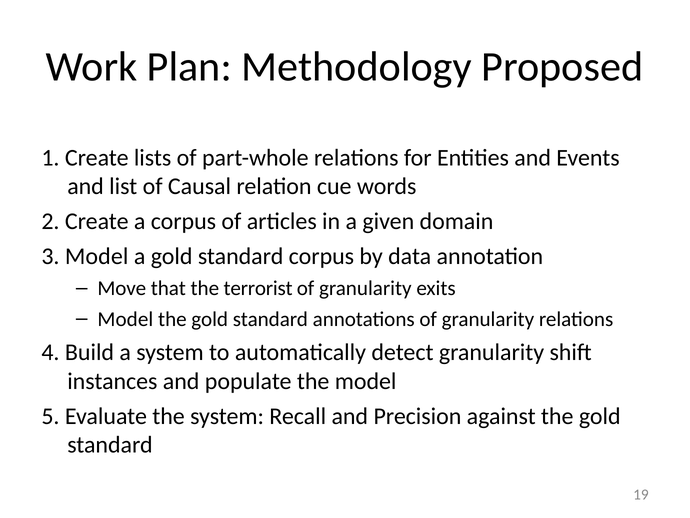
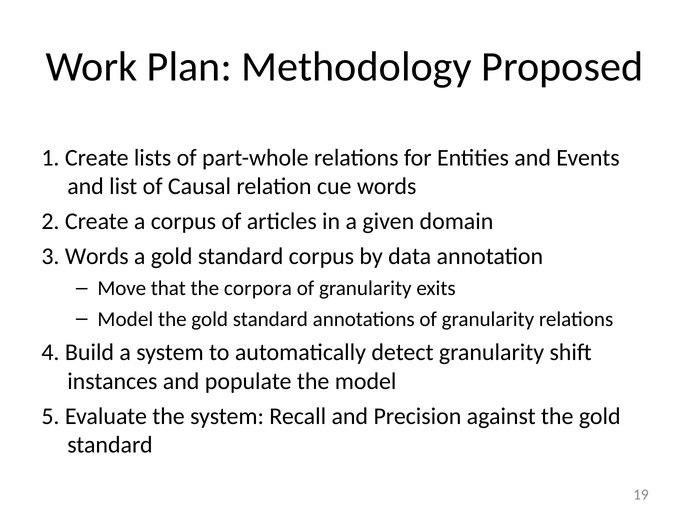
3 Model: Model -> Words
terrorist: terrorist -> corpora
